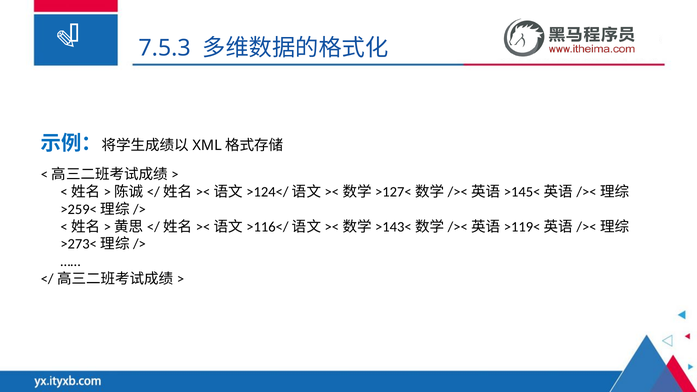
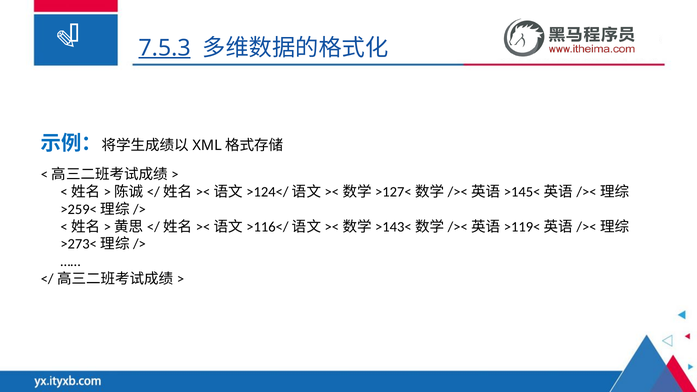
7.5.3 underline: none -> present
